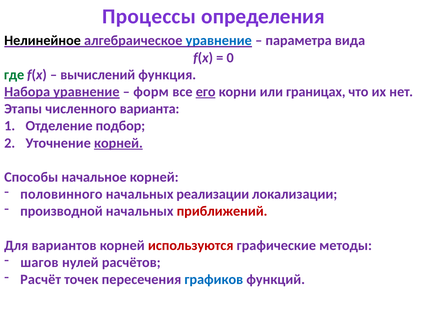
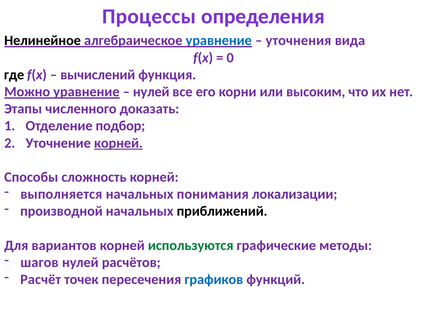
параметра: параметра -> уточнения
где colour: green -> black
Набора: Набора -> Можно
форм at (151, 92): форм -> нулей
его underline: present -> none
границах: границах -> высоким
варианта: варианта -> доказать
начальное: начальное -> сложность
половинного: половинного -> выполняется
реализации: реализации -> понимания
приближений colour: red -> black
используются colour: red -> green
